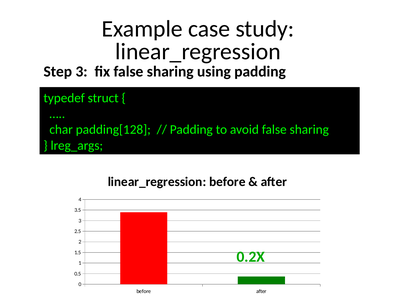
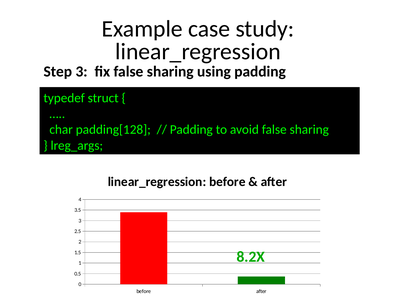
0.2X: 0.2X -> 8.2X
